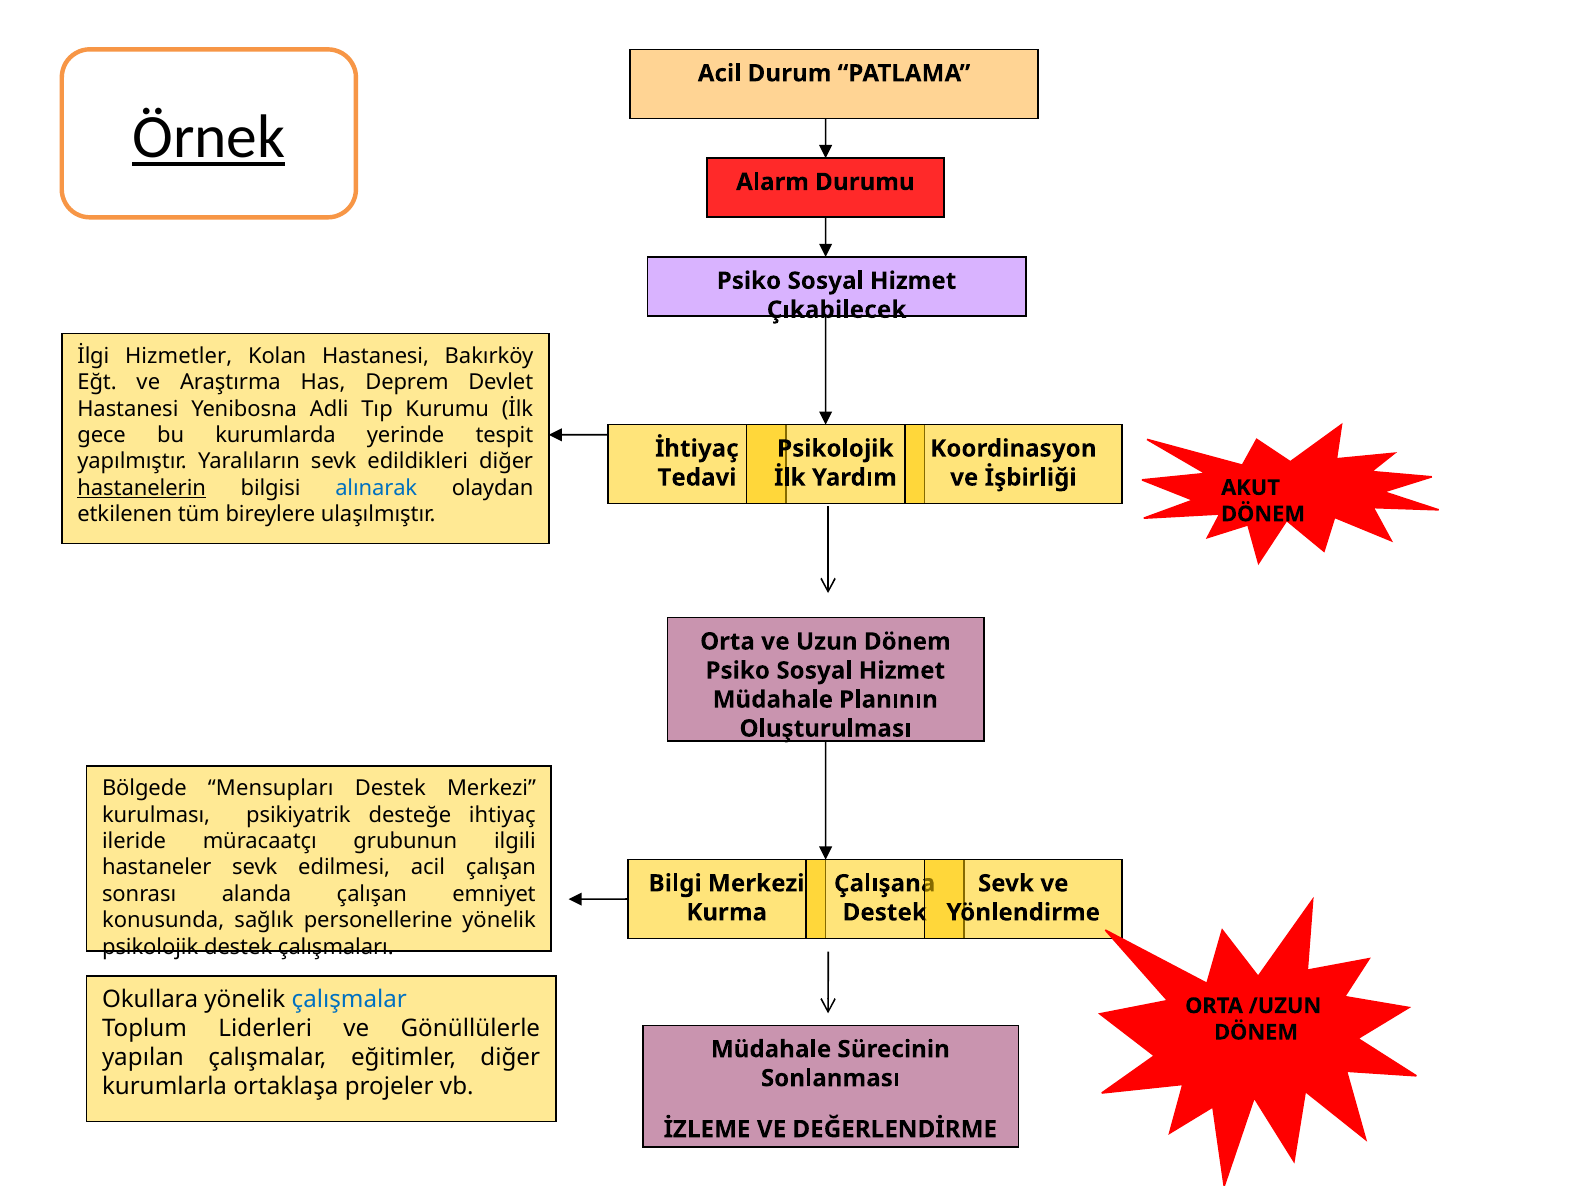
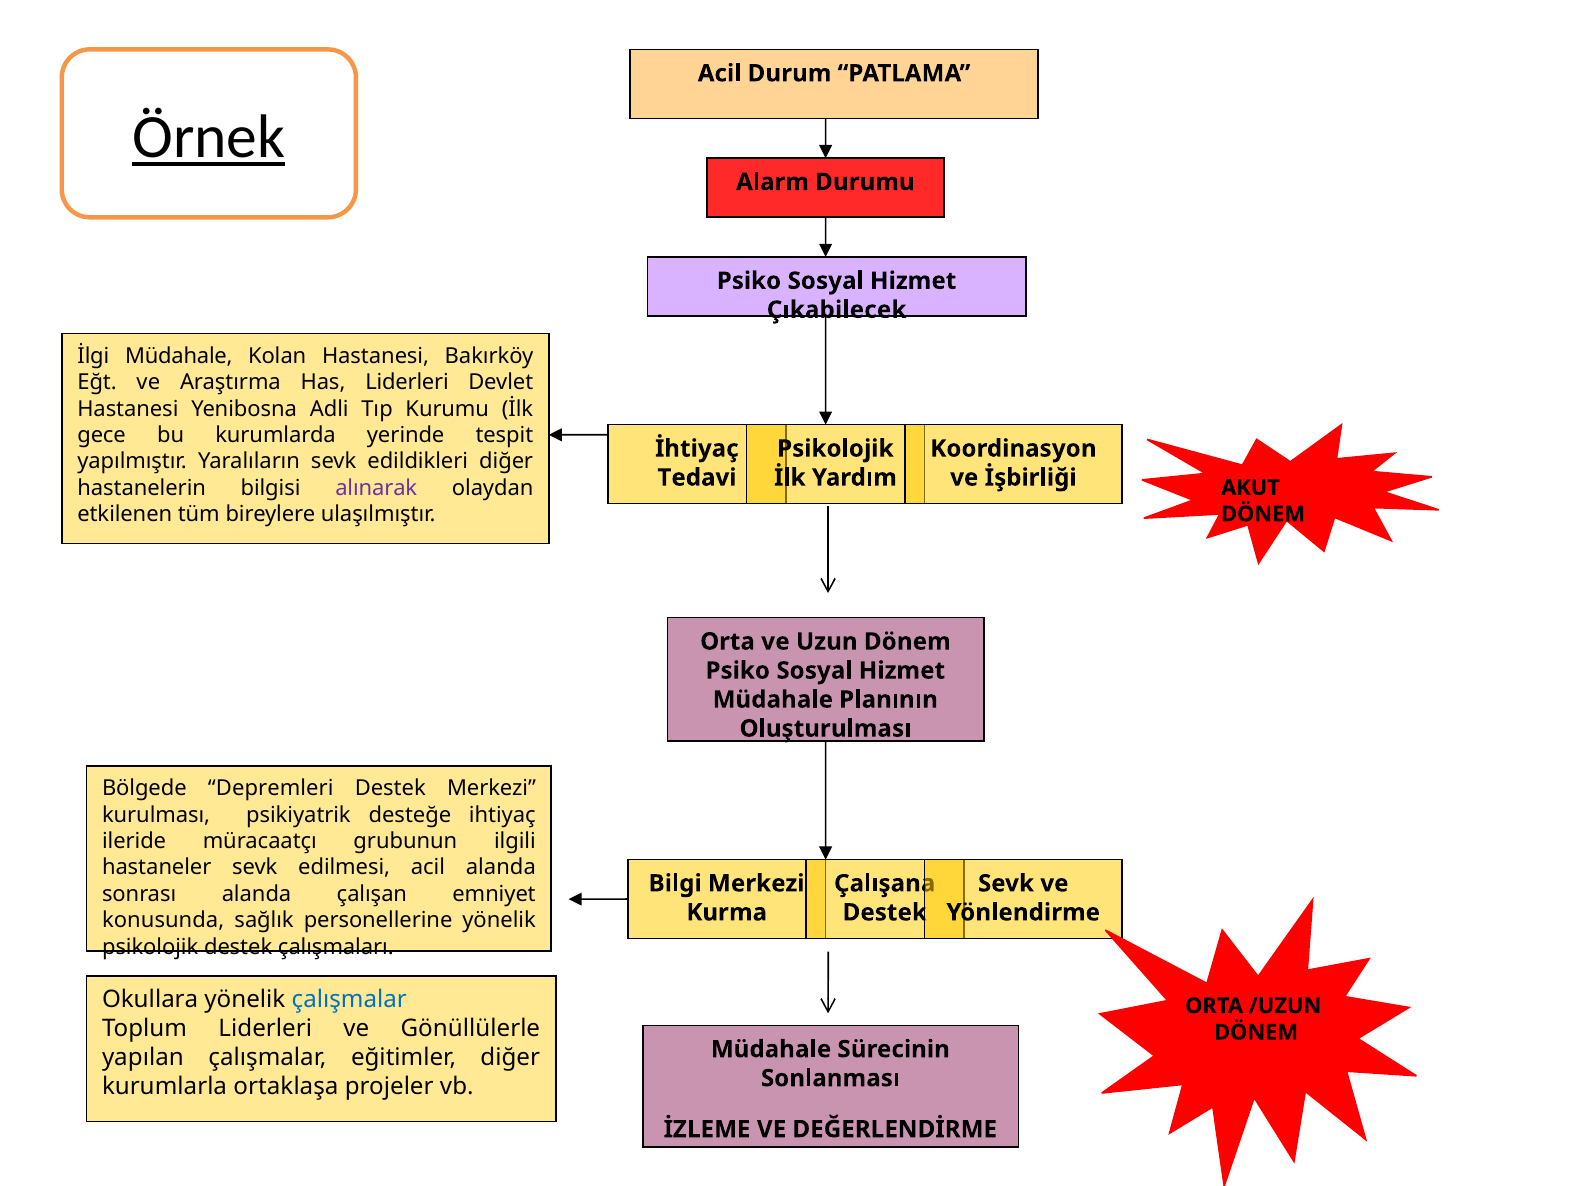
İlgi Hizmetler: Hizmetler -> Müdahale
Has Deprem: Deprem -> Liderleri
hastanelerin underline: present -> none
alınarak colour: blue -> purple
Mensupları: Mensupları -> Depremleri
acil çalışan: çalışan -> alanda
